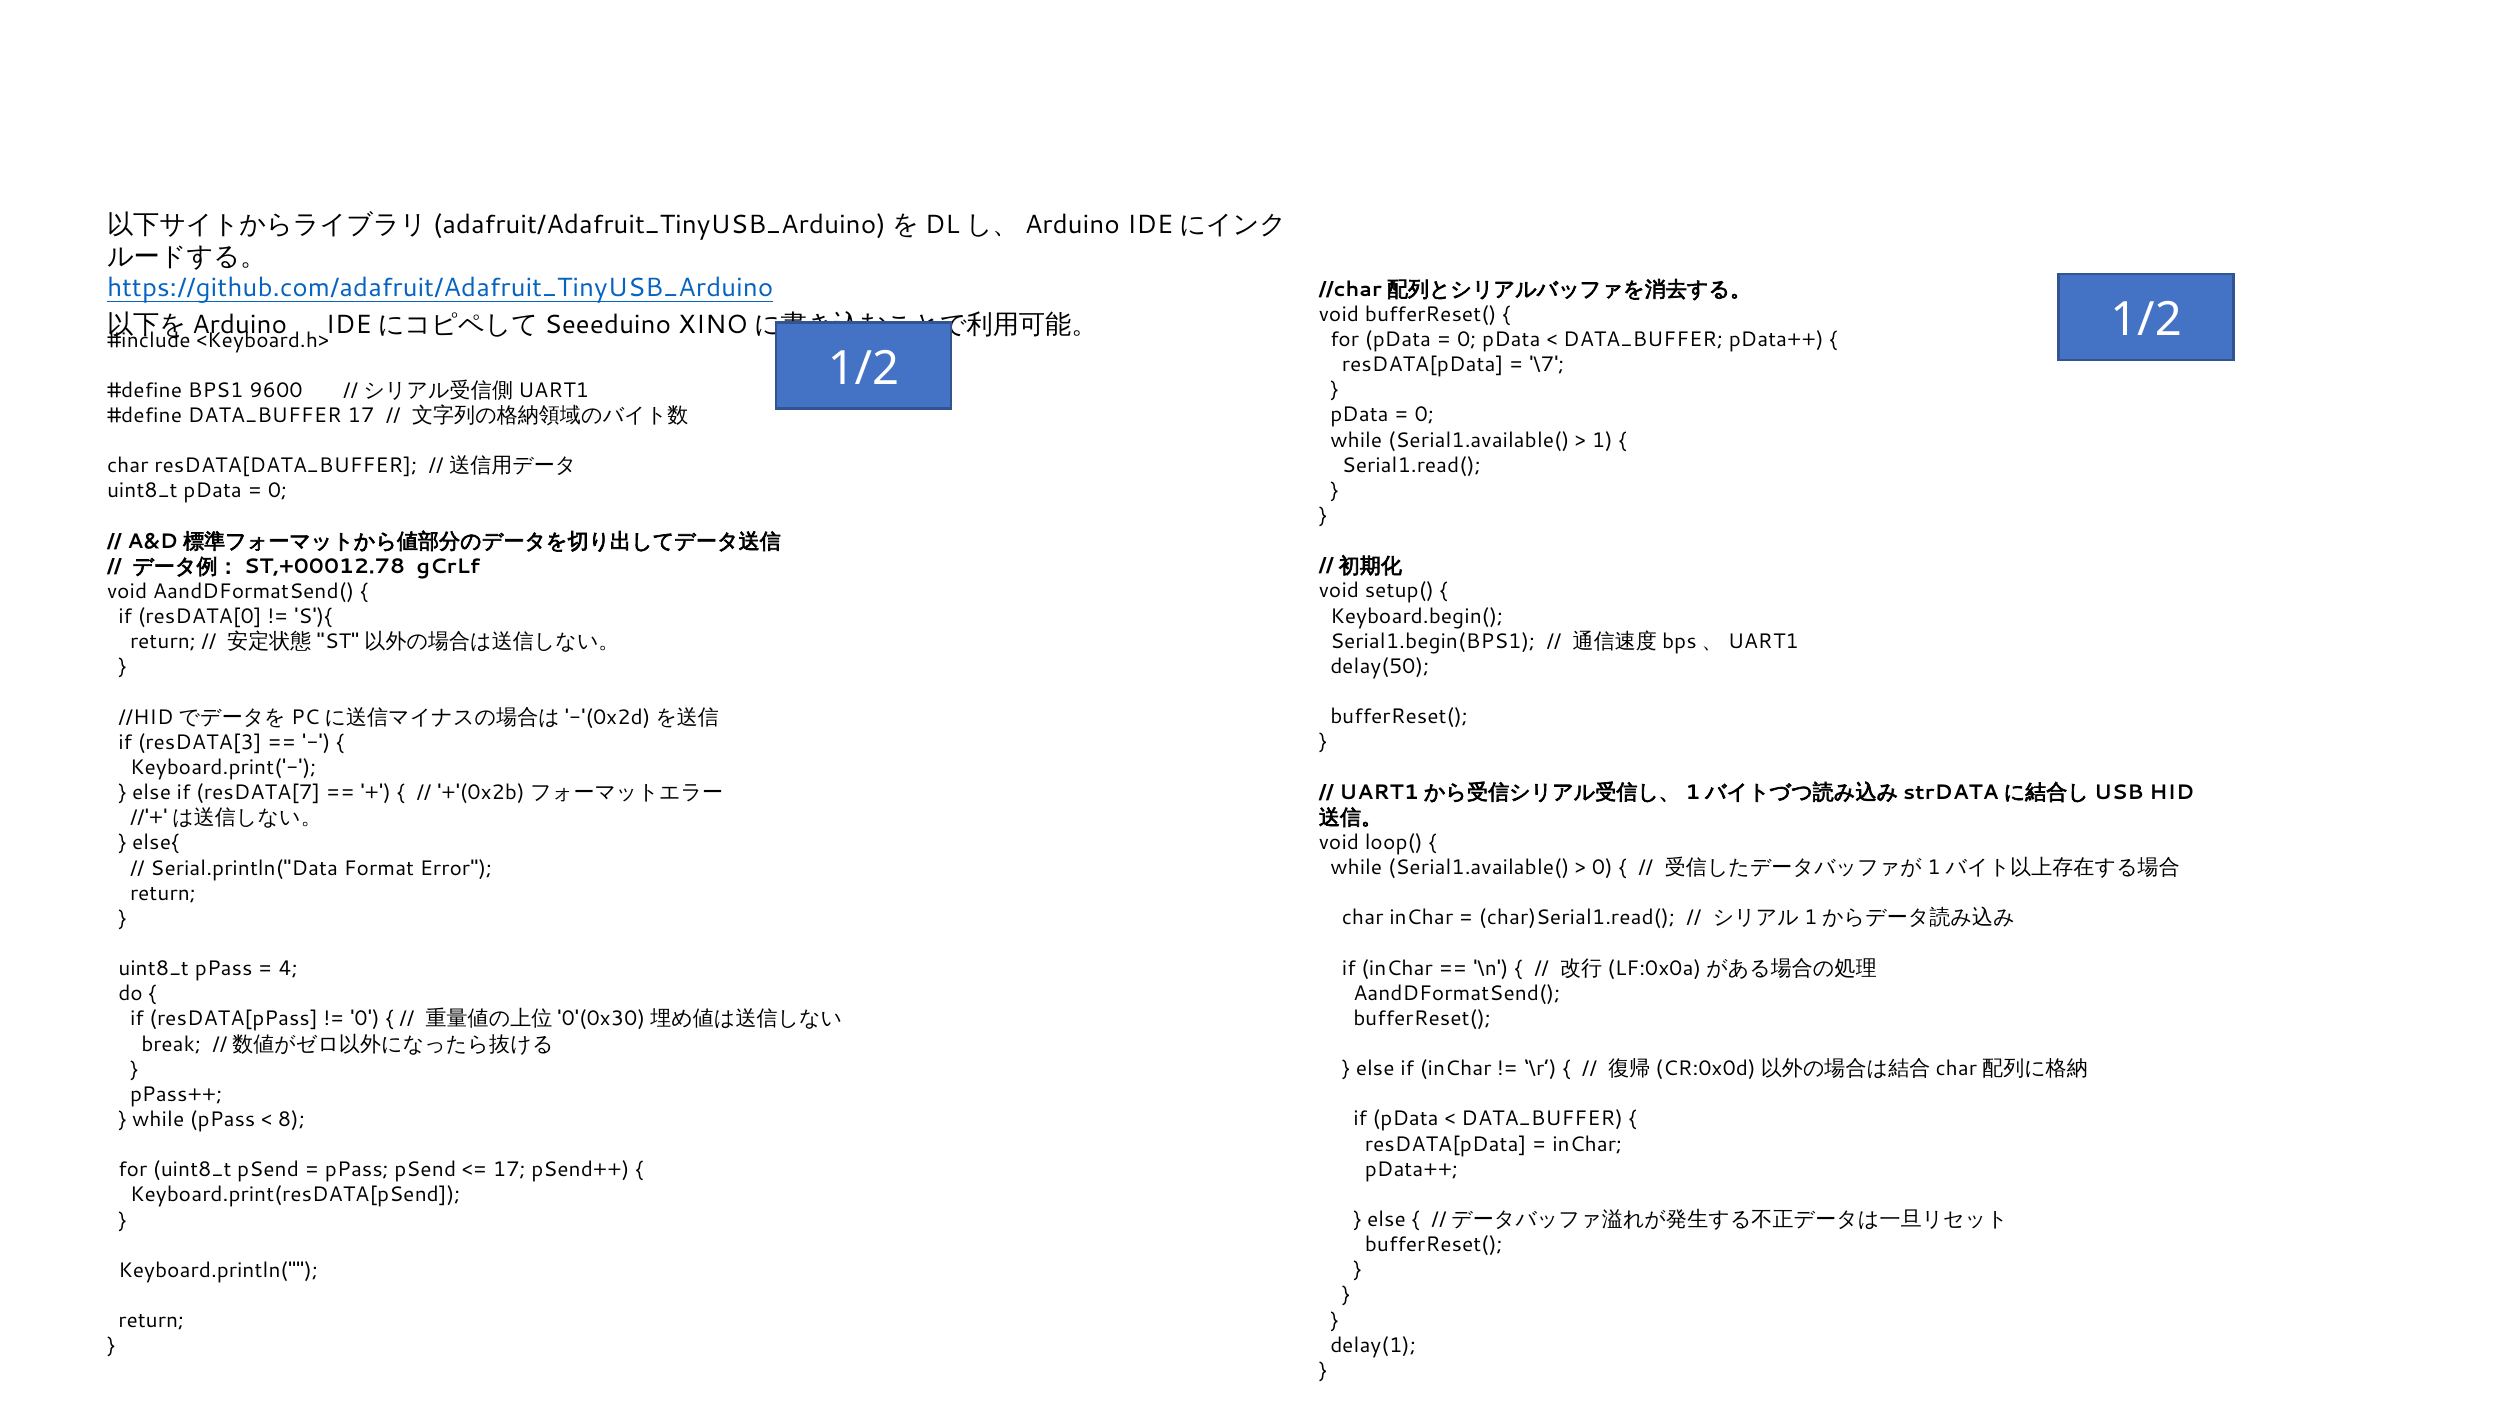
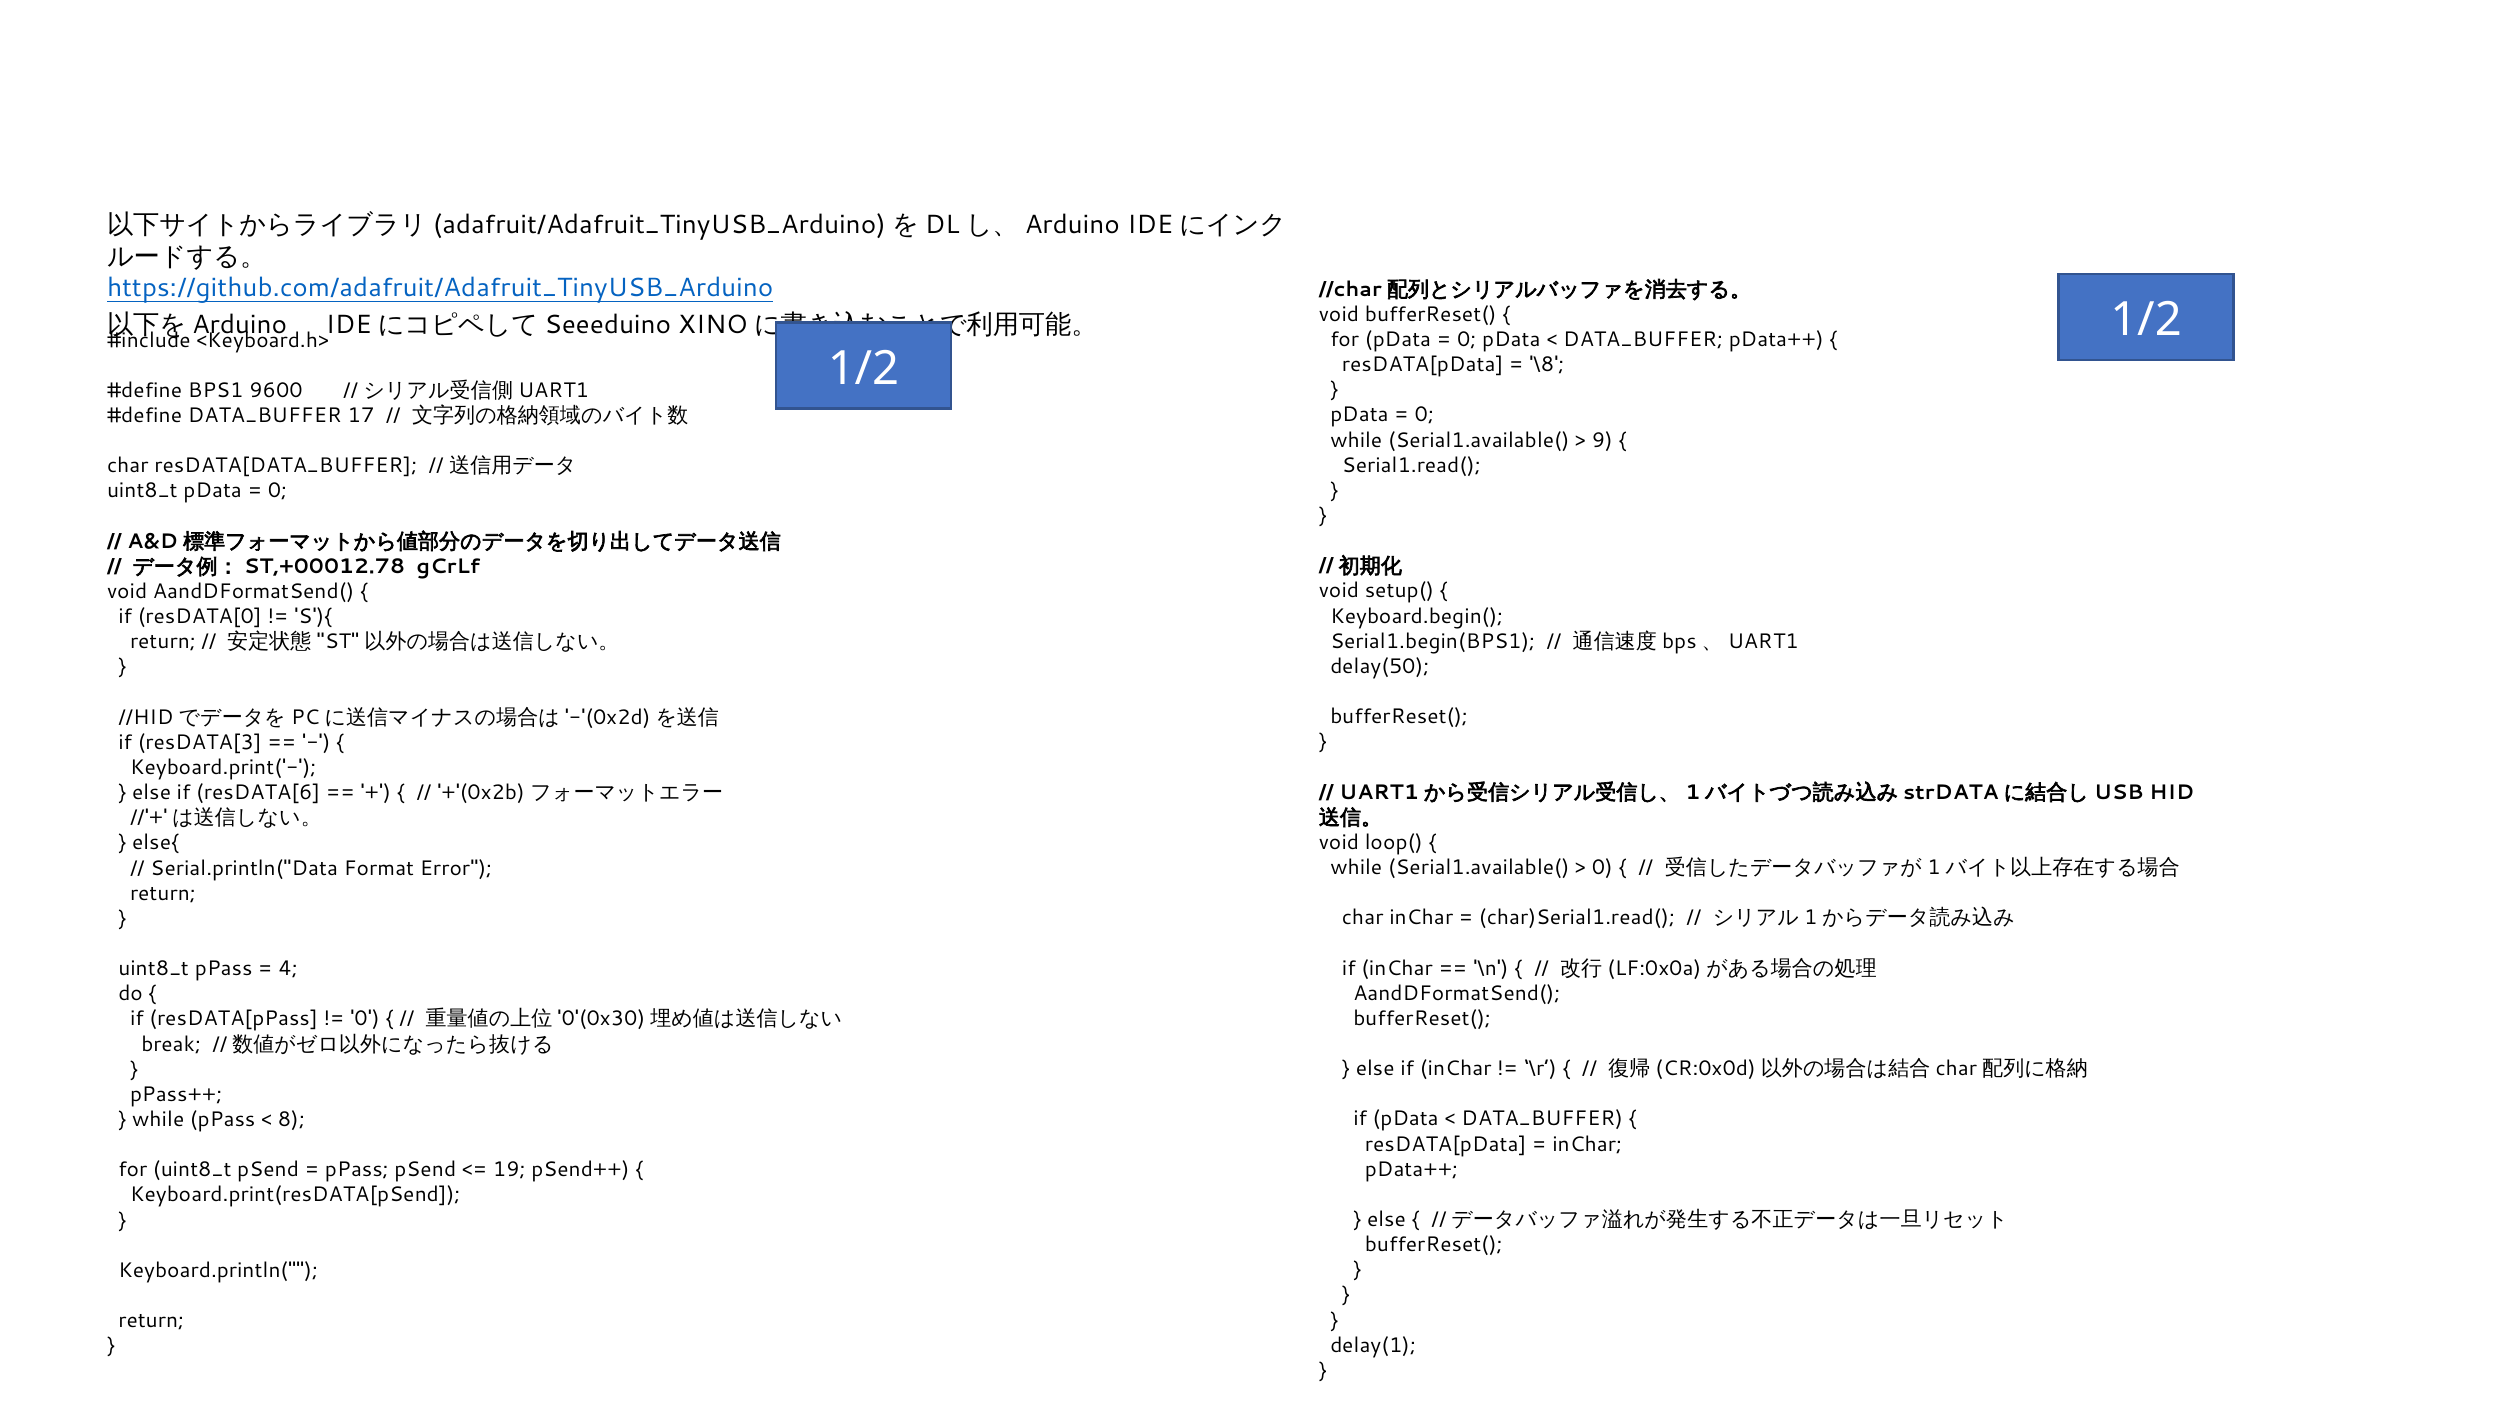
\7: \7 -> \8
1: 1 -> 9
resDATA[7: resDATA[7 -> resDATA[6
17 at (509, 1170): 17 -> 19
